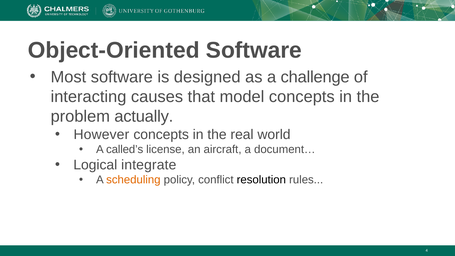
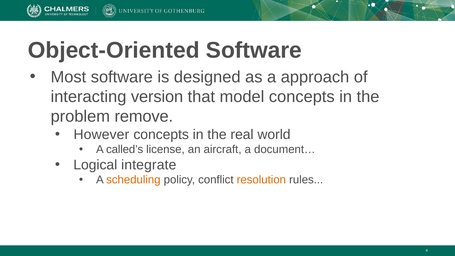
challenge: challenge -> approach
causes: causes -> version
actually: actually -> remove
resolution colour: black -> orange
